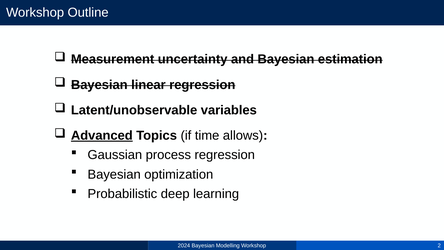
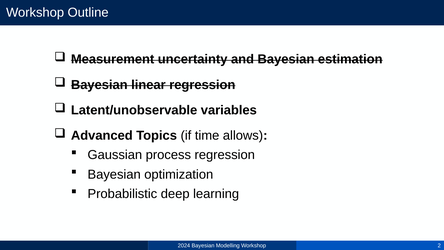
Advanced underline: present -> none
